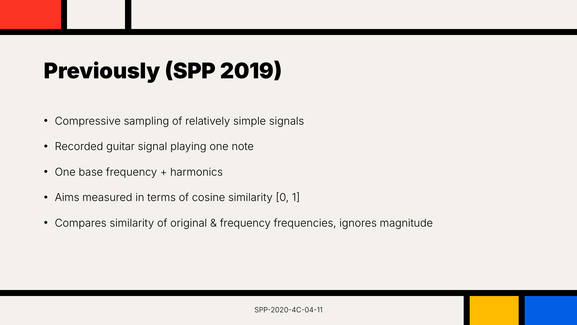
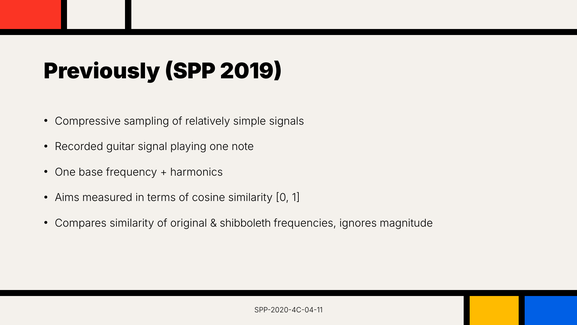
frequency at (245, 223): frequency -> shibboleth
